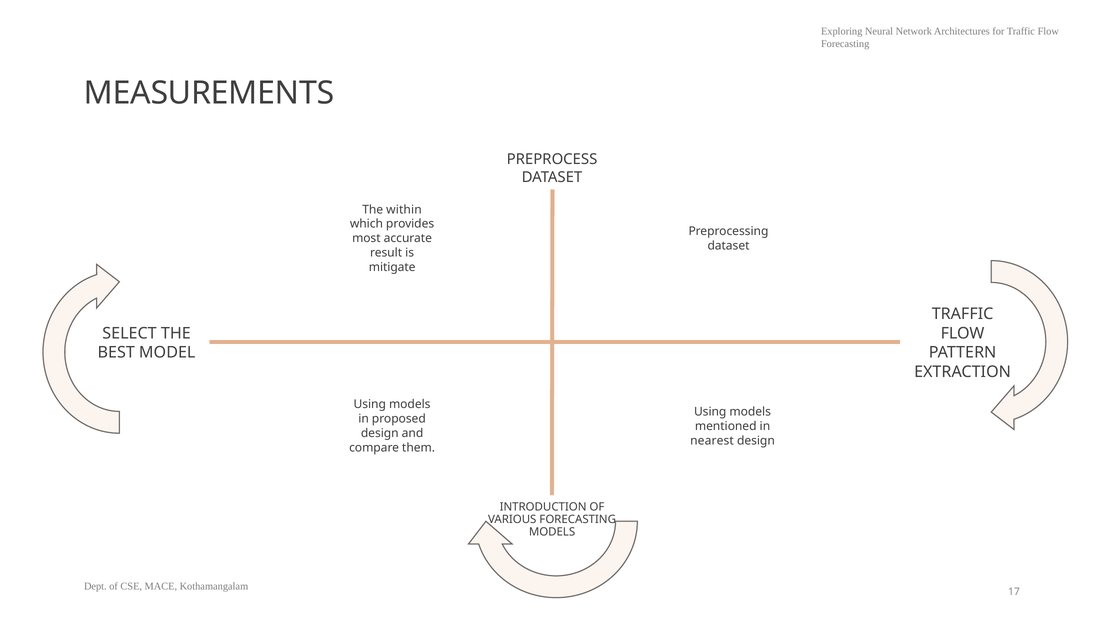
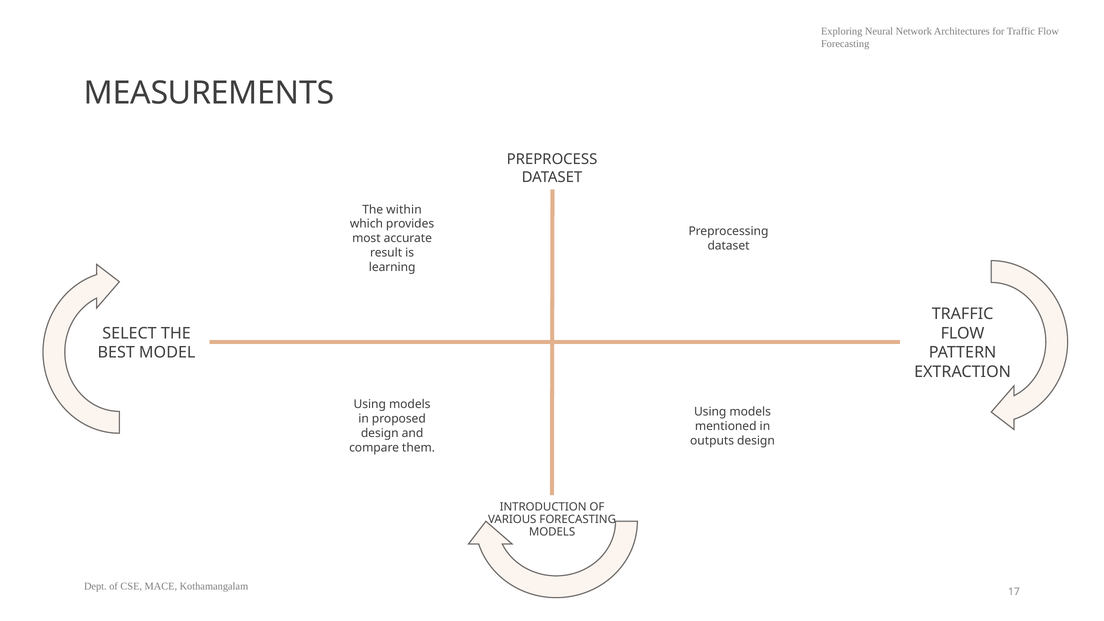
mitigate: mitigate -> learning
nearest: nearest -> outputs
